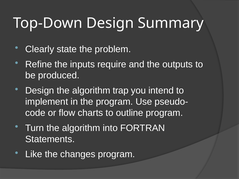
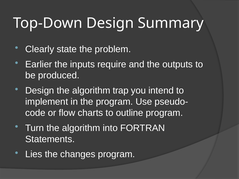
Refine: Refine -> Earlier
Like: Like -> Lies
